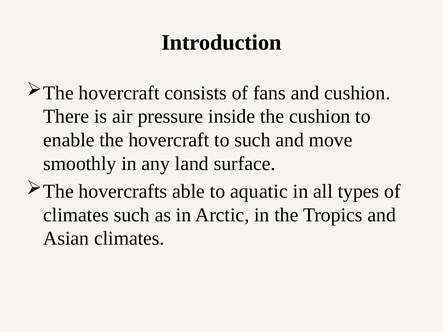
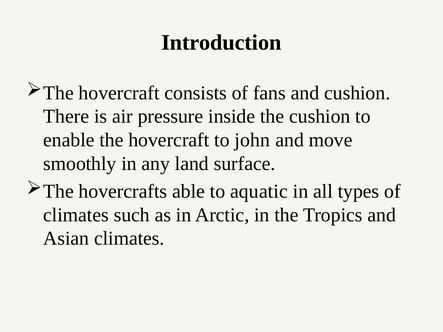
to such: such -> john
